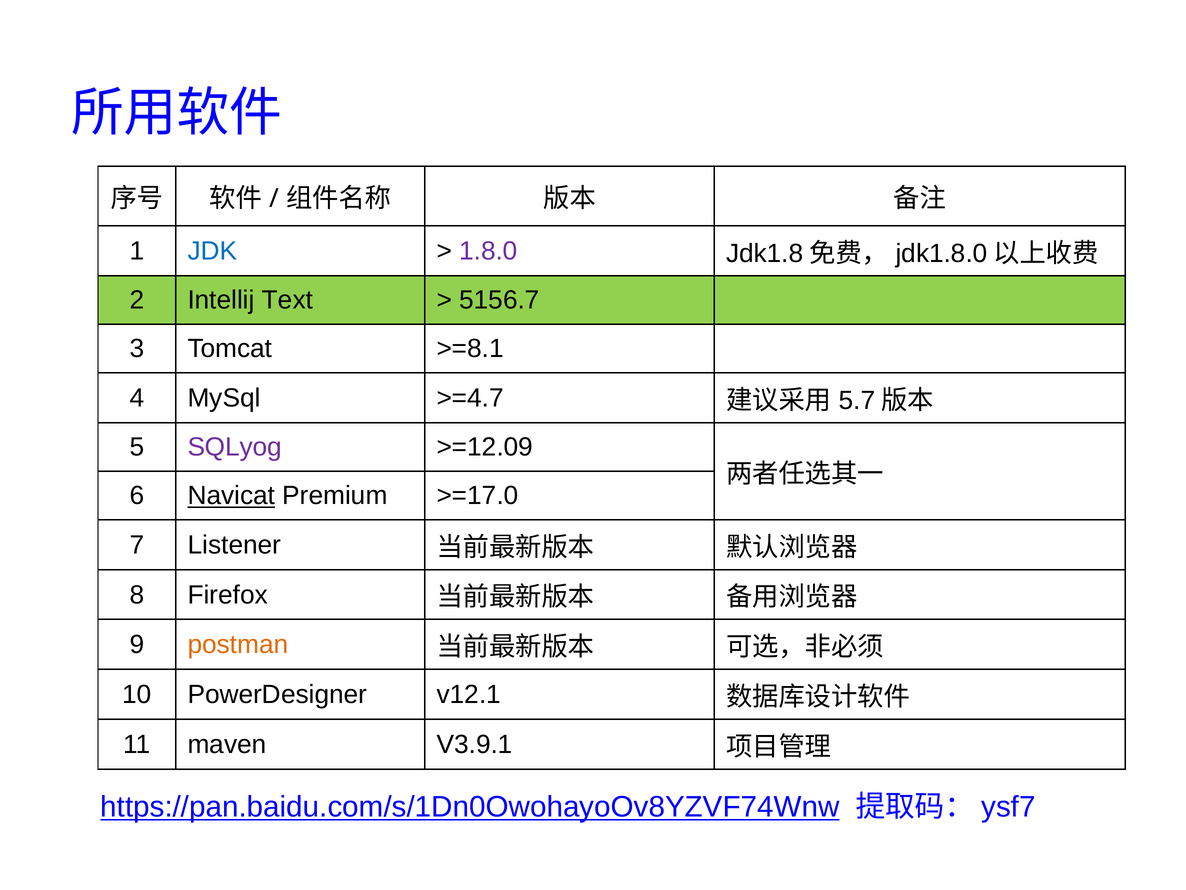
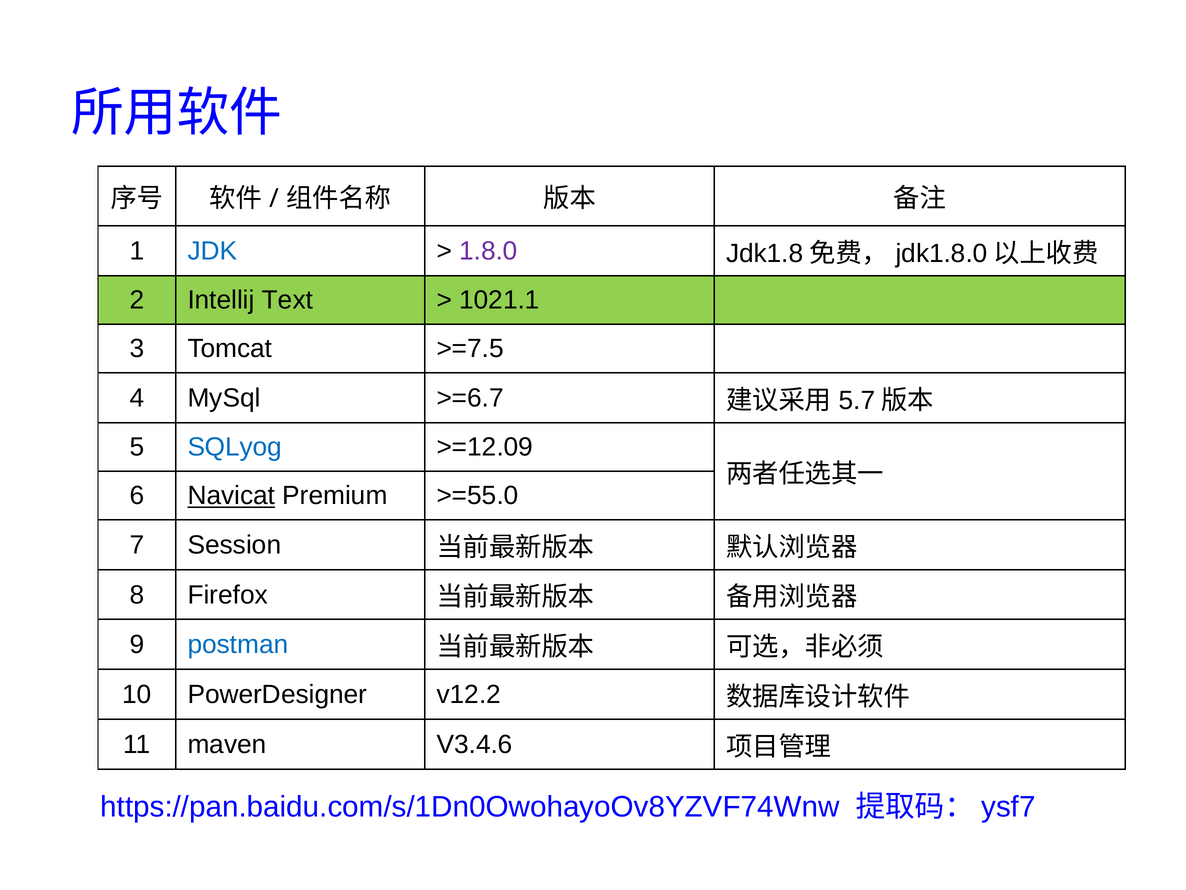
5156.7: 5156.7 -> 1021.1
>=8.1: >=8.1 -> >=7.5
>=4.7: >=4.7 -> >=6.7
SQLyog colour: purple -> blue
>=17.0: >=17.0 -> >=55.0
Listener: Listener -> Session
postman colour: orange -> blue
v12.1: v12.1 -> v12.2
V3.9.1: V3.9.1 -> V3.4.6
https://pan.baidu.com/s/1Dn0OwohayoOv8YZVF74Wnw underline: present -> none
